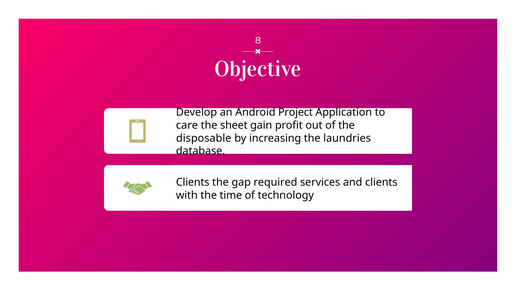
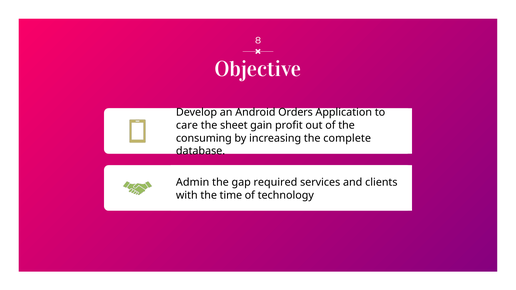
Project: Project -> Orders
disposable: disposable -> consuming
laundries: laundries -> complete
Clients at (193, 182): Clients -> Admin
